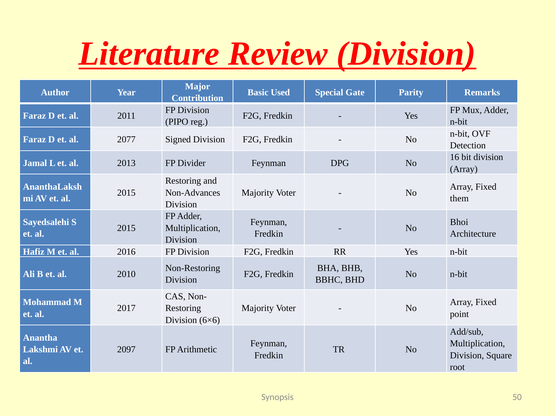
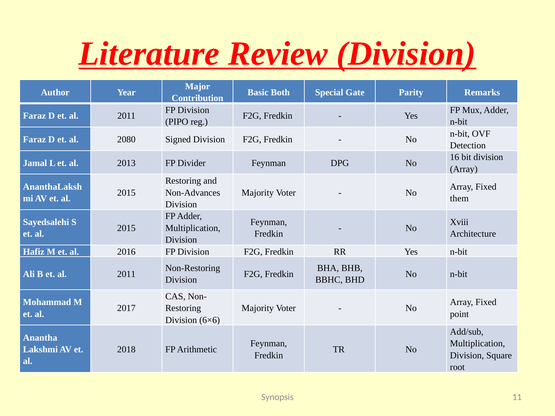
Used: Used -> Both
2077: 2077 -> 2080
Bhoi: Bhoi -> Xviii
B et al 2010: 2010 -> 2011
2097: 2097 -> 2018
50: 50 -> 11
